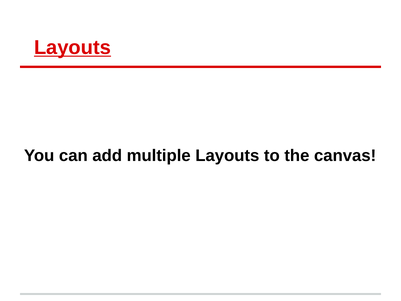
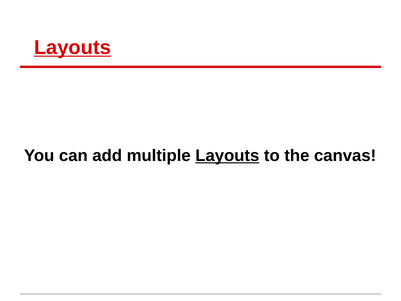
Layouts at (227, 156) underline: none -> present
